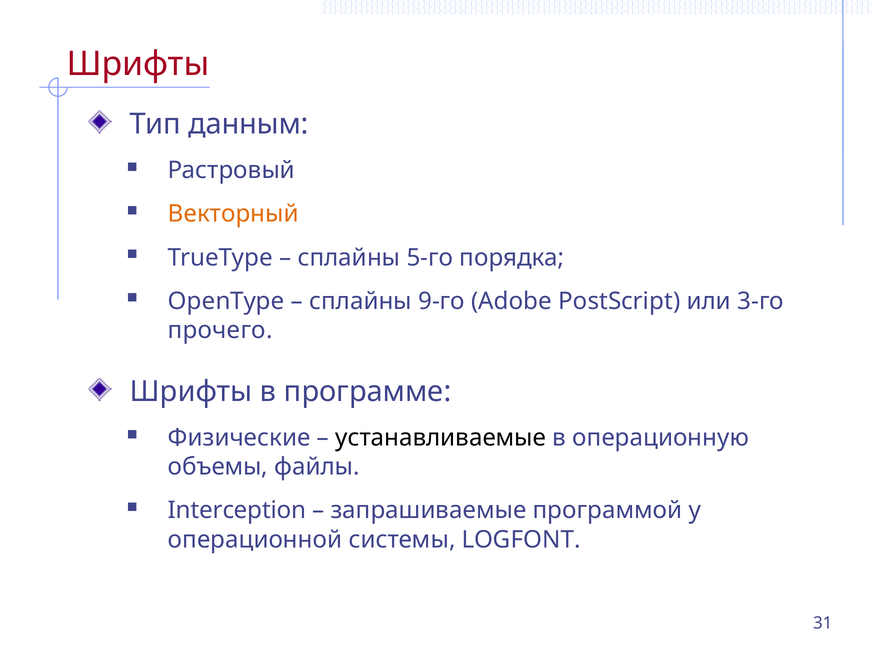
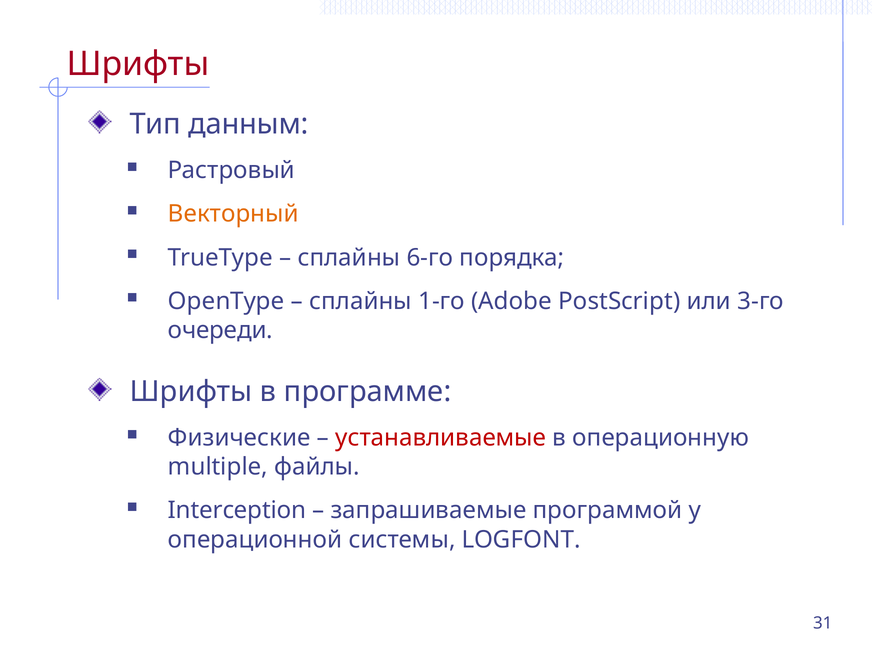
5-го: 5-го -> 6-го
9-го: 9-го -> 1-го
прочего: прочего -> очереди
устанавливаемые colour: black -> red
объемы: объемы -> multiple
